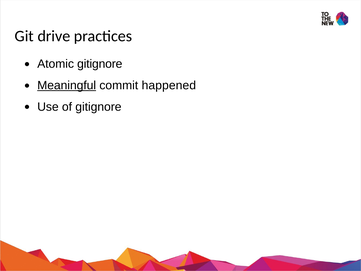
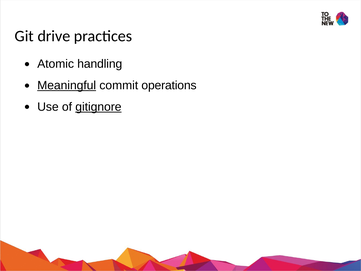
Atomic gitignore: gitignore -> handling
happened: happened -> operations
gitignore at (98, 107) underline: none -> present
